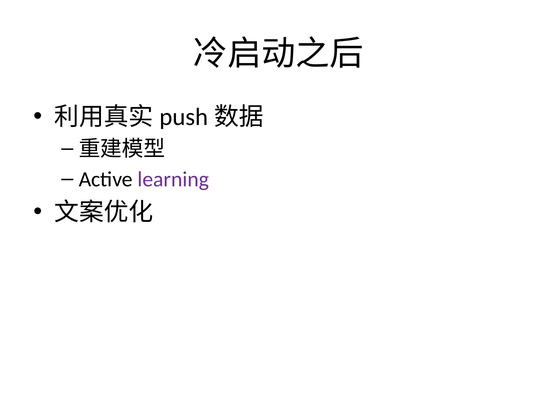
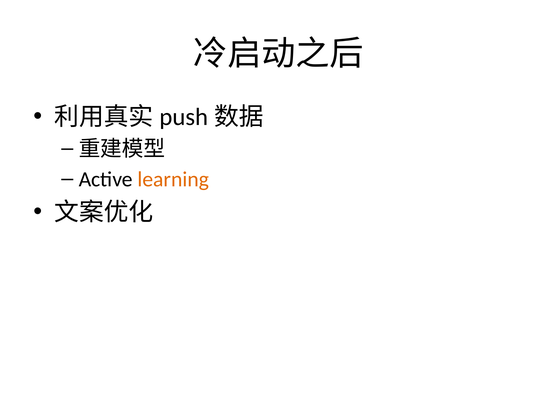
learning colour: purple -> orange
